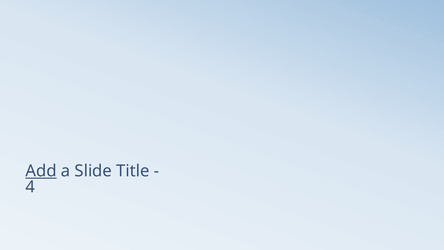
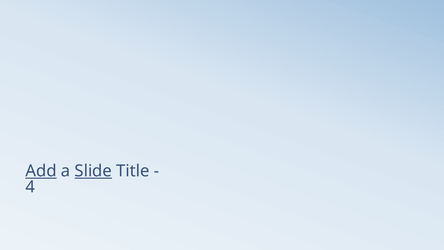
Slide underline: none -> present
